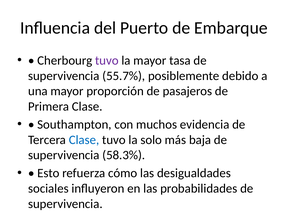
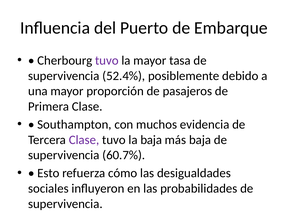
55.7%: 55.7% -> 52.4%
Clase at (84, 140) colour: blue -> purple
la solo: solo -> baja
58.3%: 58.3% -> 60.7%
